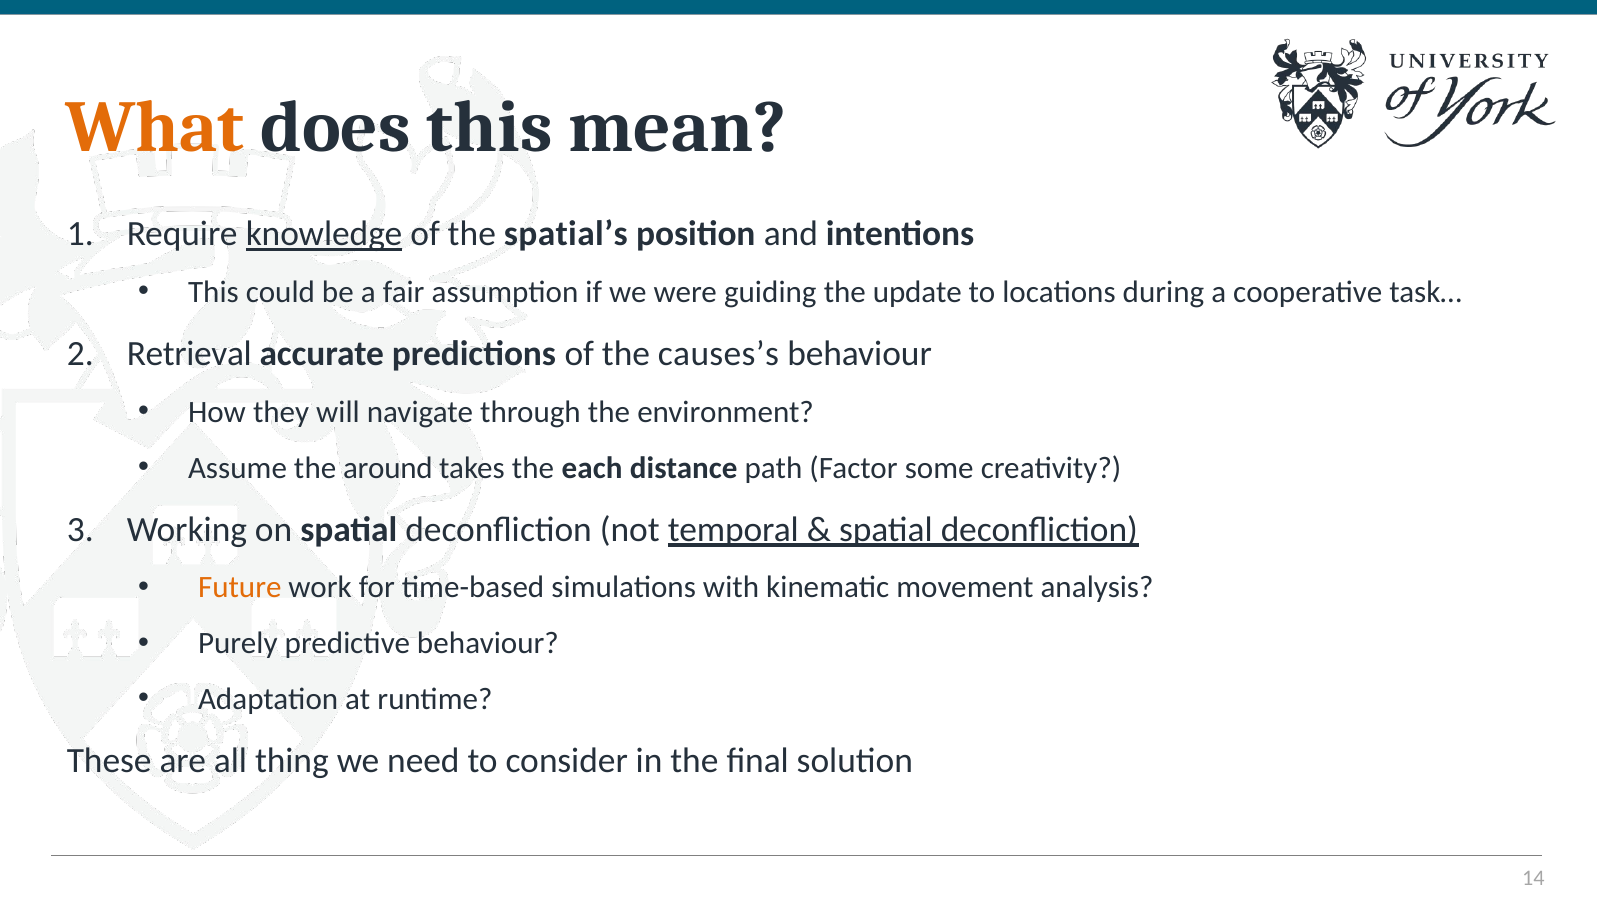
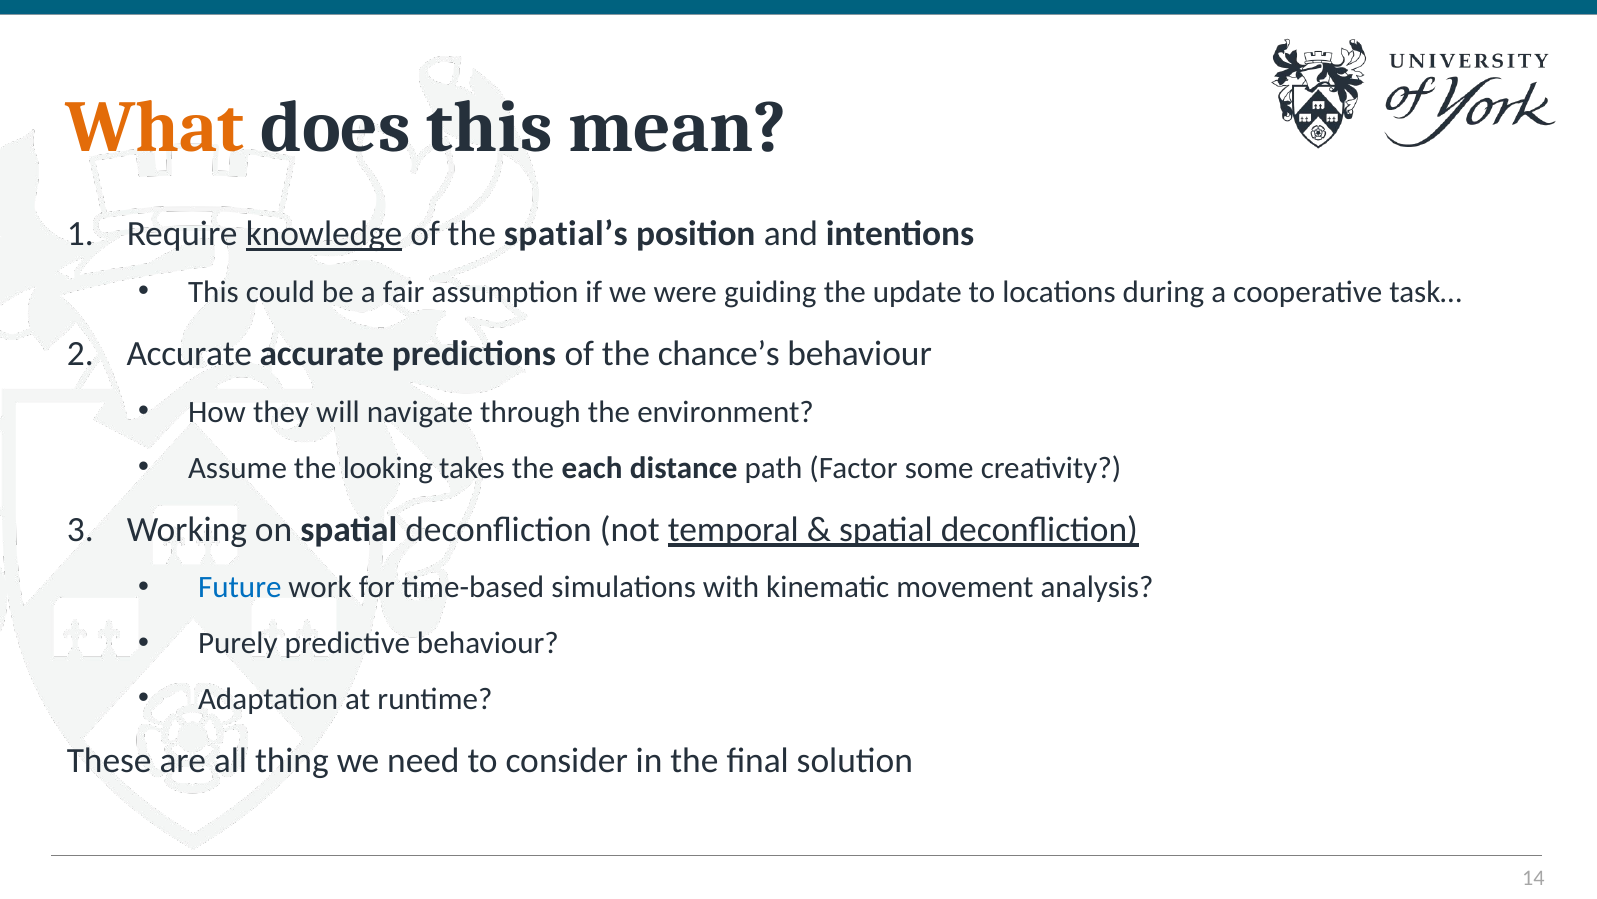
Retrieval at (189, 354): Retrieval -> Accurate
causes’s: causes’s -> chance’s
around: around -> looking
Future colour: orange -> blue
